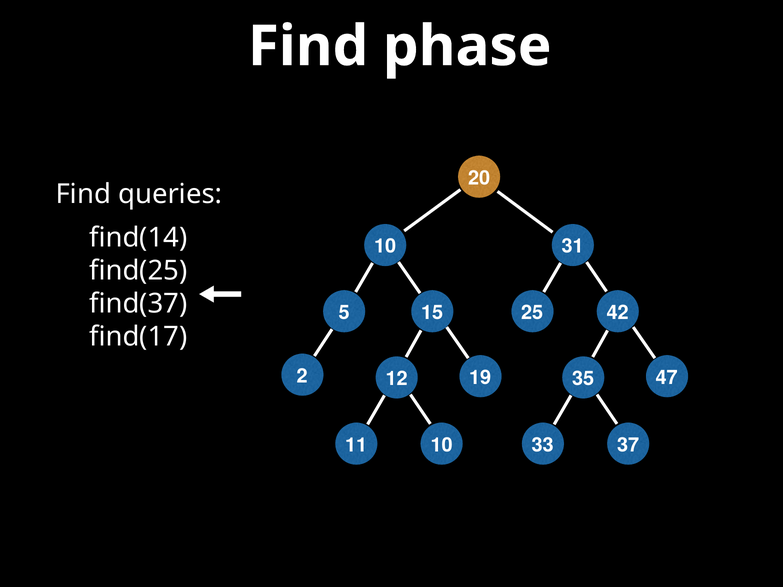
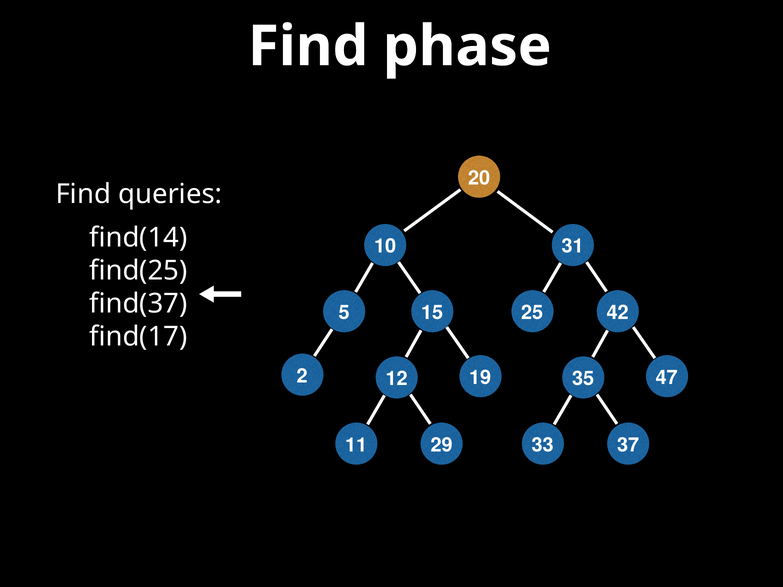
11 10: 10 -> 29
